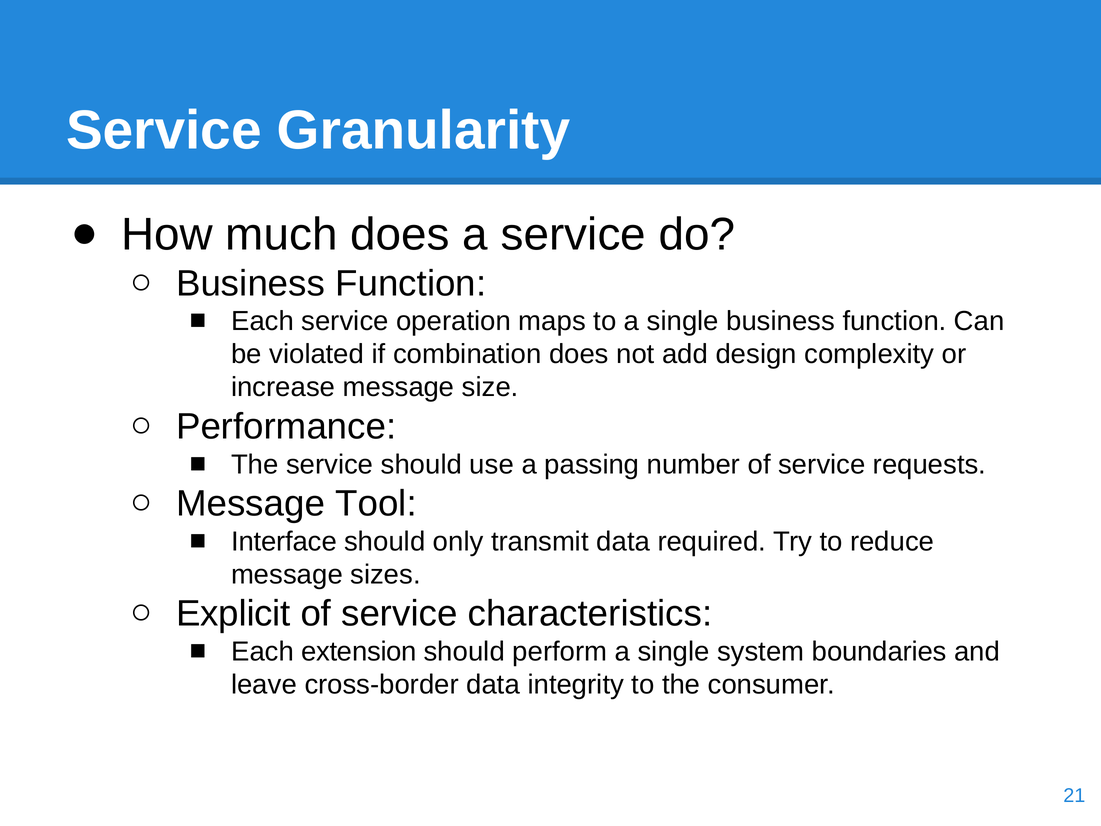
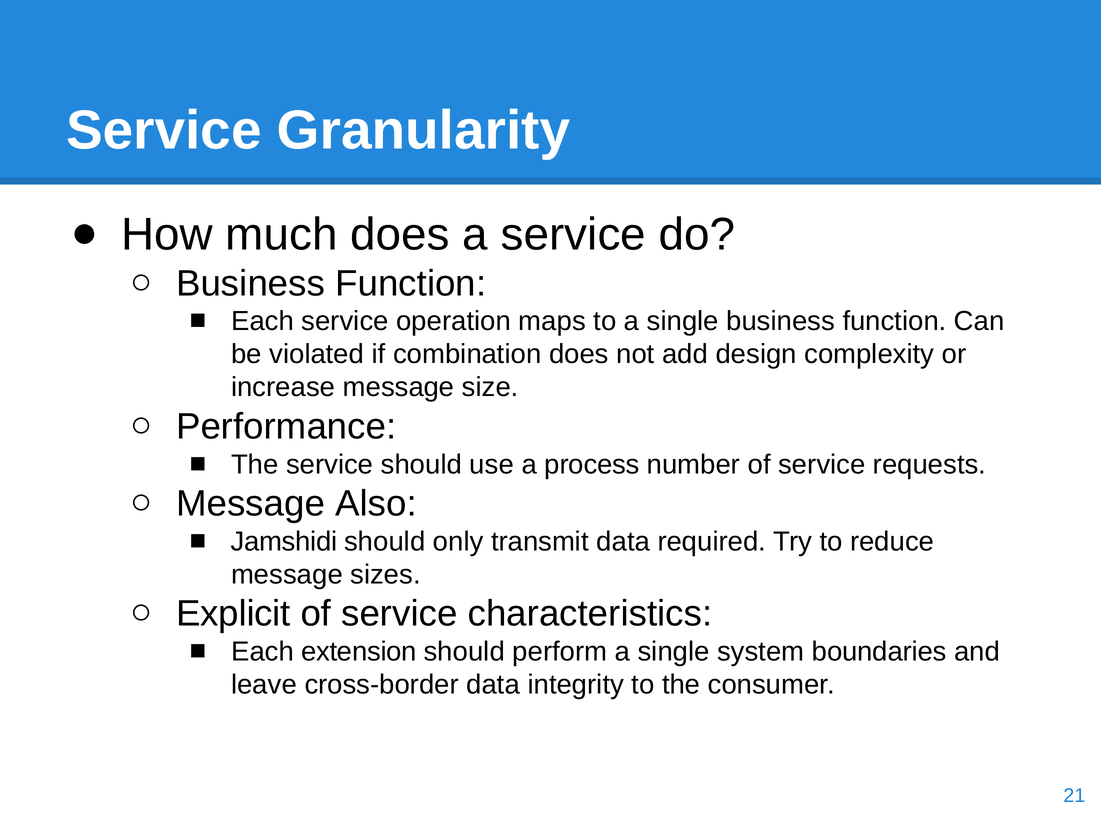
passing: passing -> process
Tool: Tool -> Also
Interface: Interface -> Jamshidi
